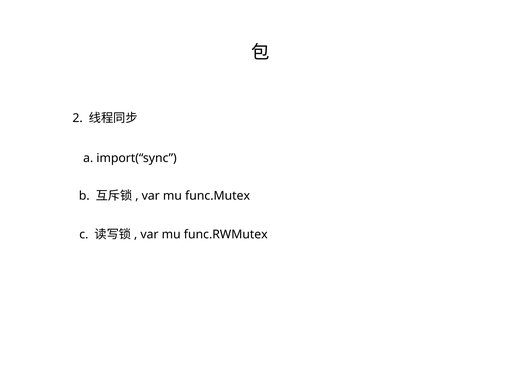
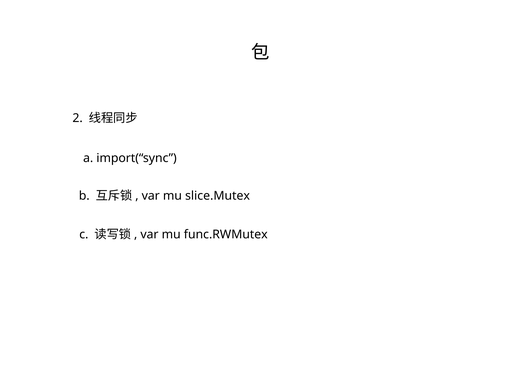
func.Mutex: func.Mutex -> slice.Mutex
